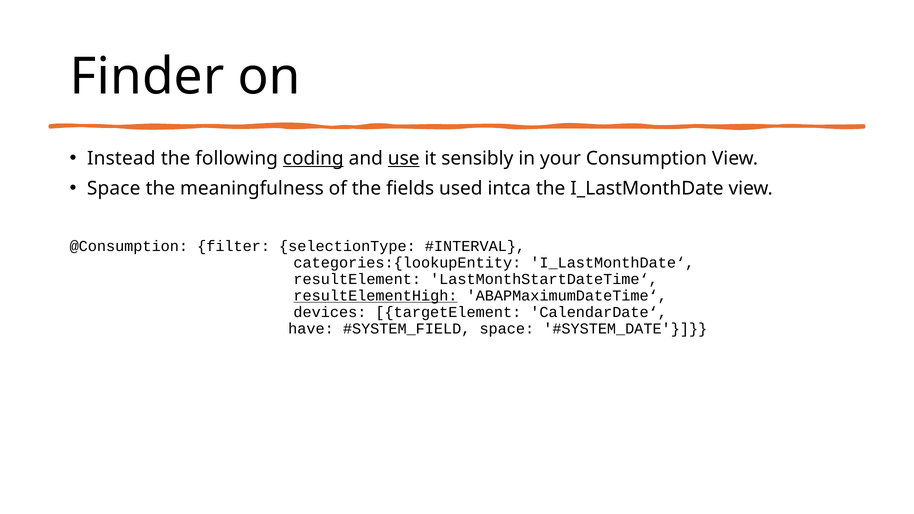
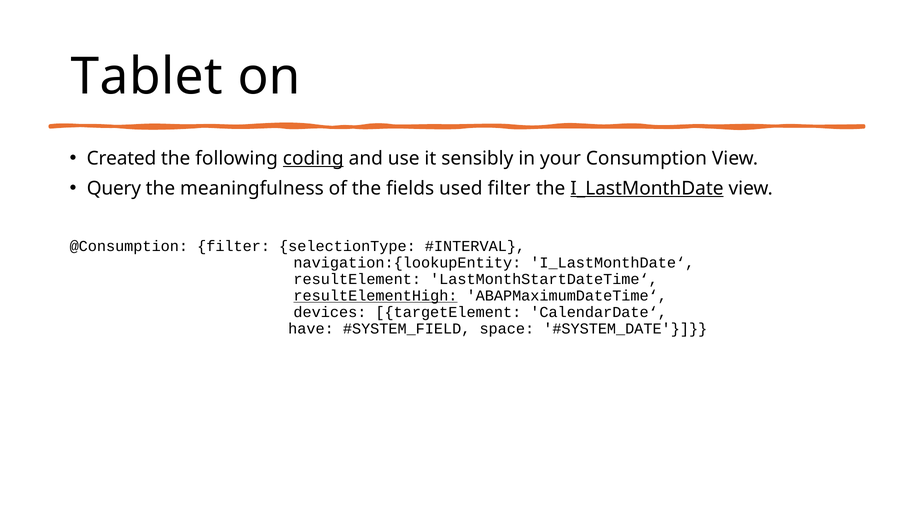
Finder: Finder -> Tablet
Instead: Instead -> Created
use underline: present -> none
Space at (114, 188): Space -> Query
used intca: intca -> filter
I_LastMonthDate underline: none -> present
categories:{lookupEntity: categories:{lookupEntity -> navigation:{lookupEntity
